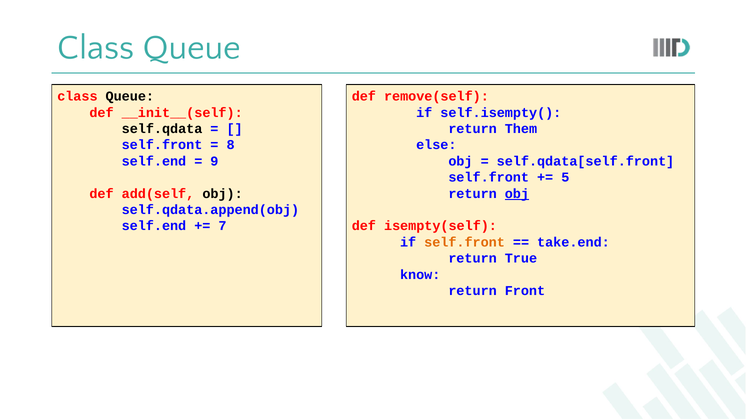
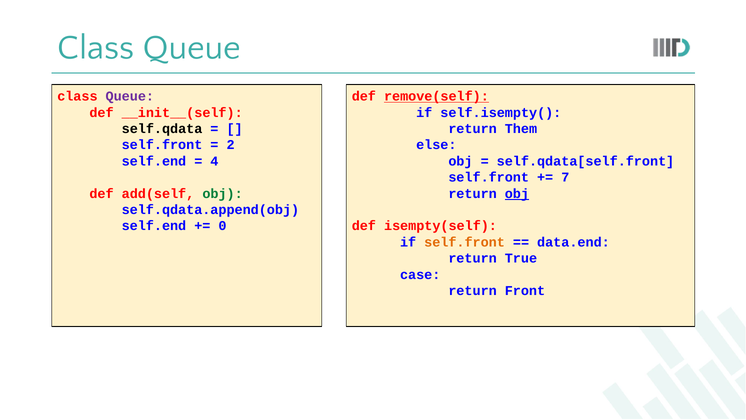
Queue at (130, 96) colour: black -> purple
remove(self underline: none -> present
8: 8 -> 2
9: 9 -> 4
5: 5 -> 7
obj at (223, 193) colour: black -> green
7: 7 -> 0
take.end: take.end -> data.end
know: know -> case
